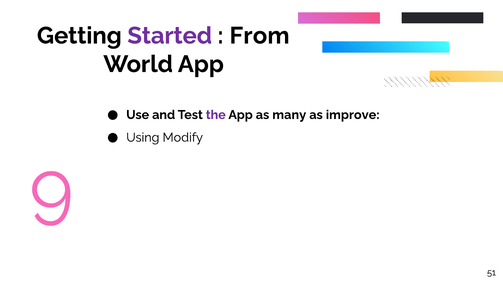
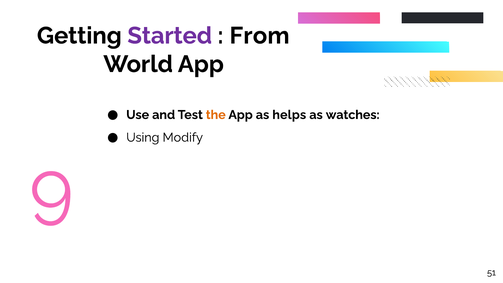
the colour: purple -> orange
many: many -> helps
improve: improve -> watches
